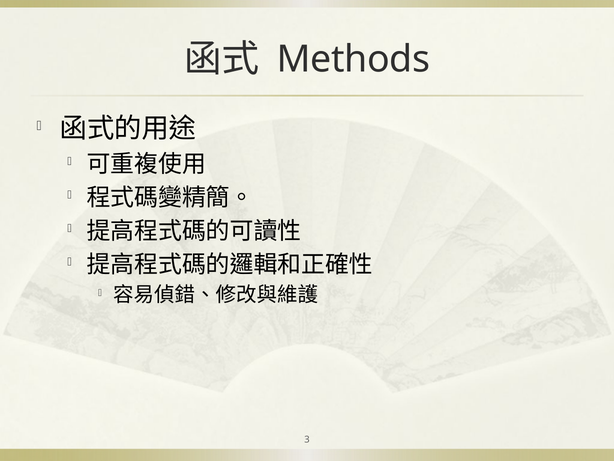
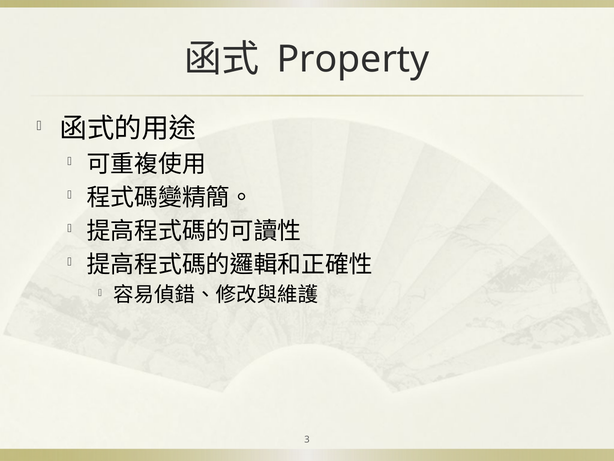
Methods: Methods -> Property
